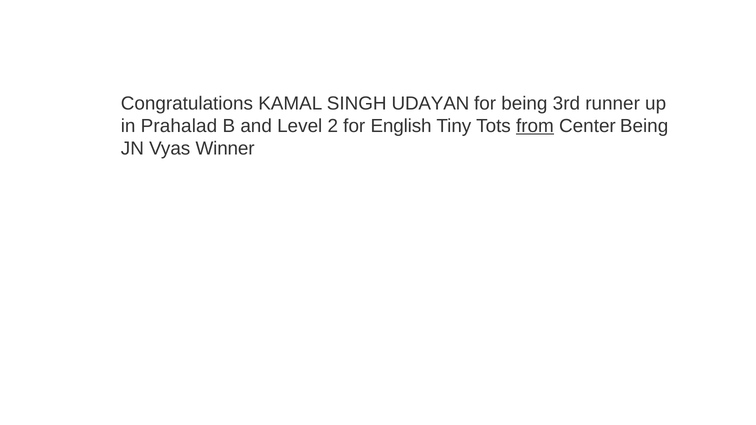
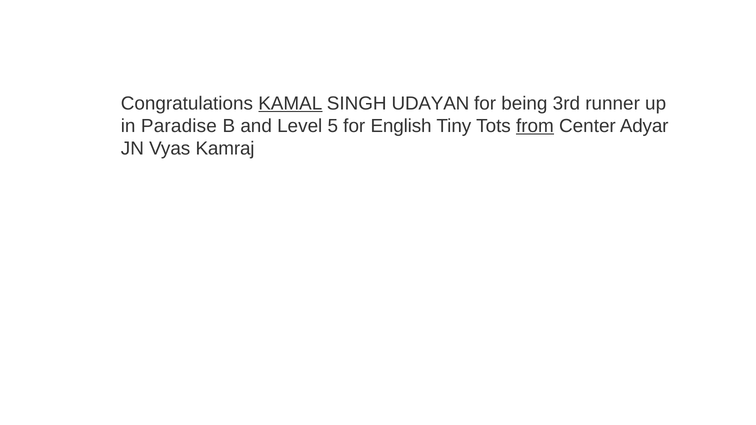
KAMAL underline: none -> present
Prahalad: Prahalad -> Paradise
2: 2 -> 5
Center Being: Being -> Adyar
Winner: Winner -> Kamraj
